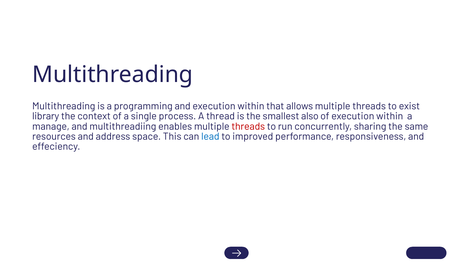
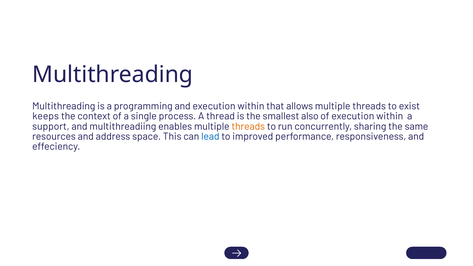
library: library -> keeps
manage: manage -> support
threads at (248, 126) colour: red -> orange
